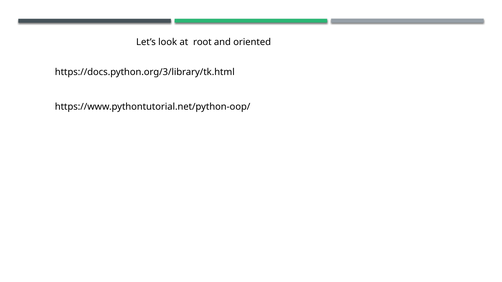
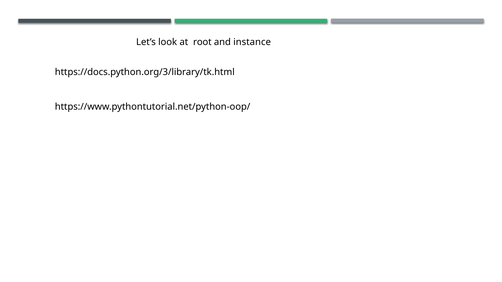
oriented: oriented -> instance
